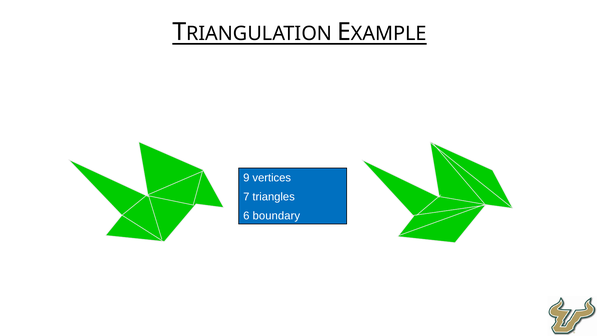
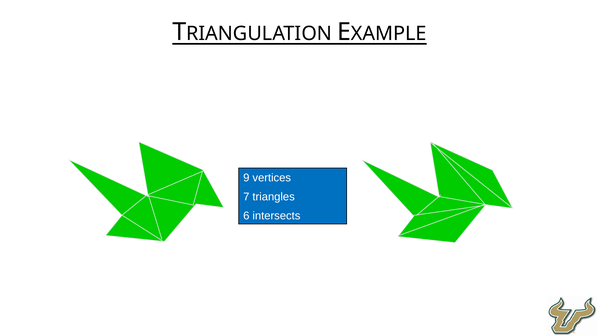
boundary: boundary -> intersects
